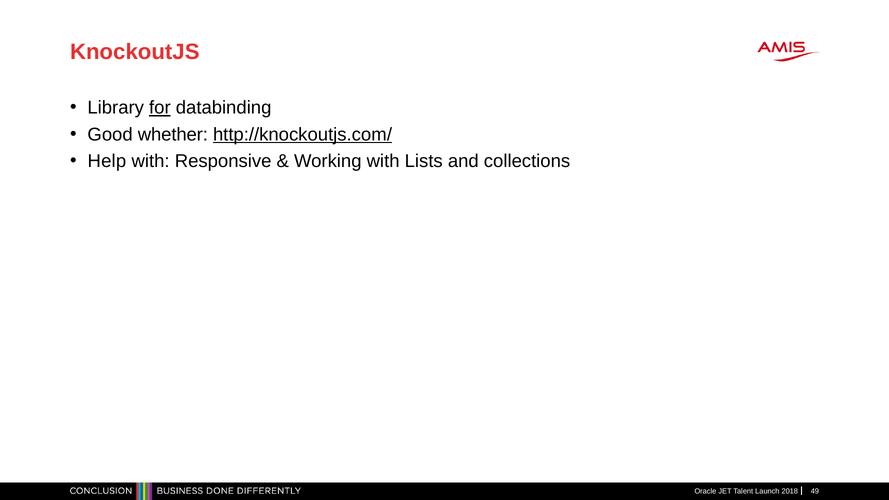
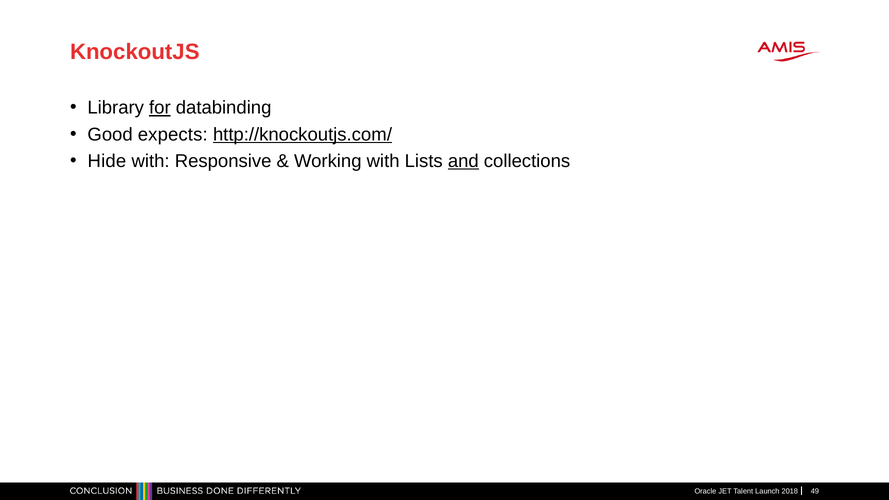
whether: whether -> expects
Help: Help -> Hide
and underline: none -> present
